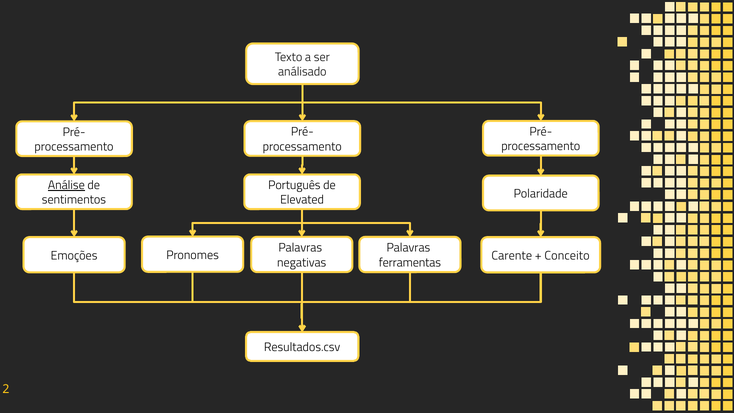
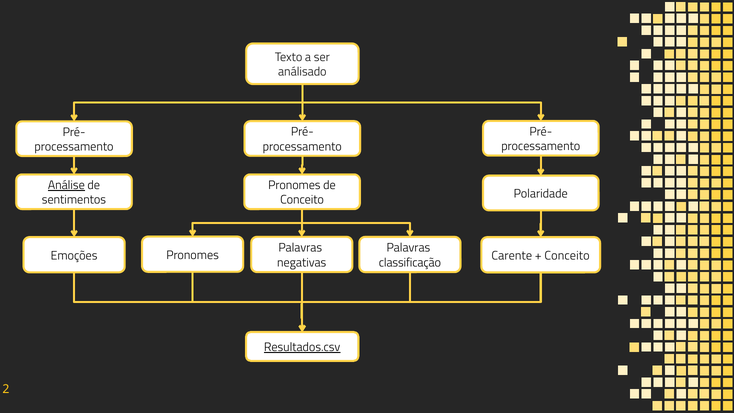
Português at (294, 185): Português -> Pronomes
Elevated at (302, 200): Elevated -> Conceito
ferramentas: ferramentas -> classificação
Resultados.csv underline: none -> present
